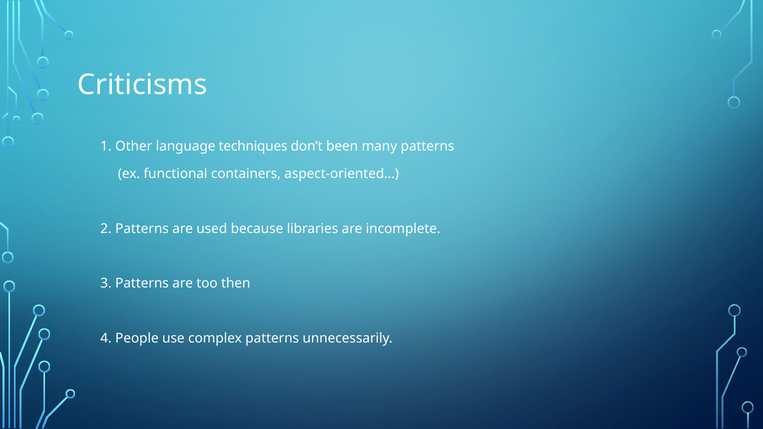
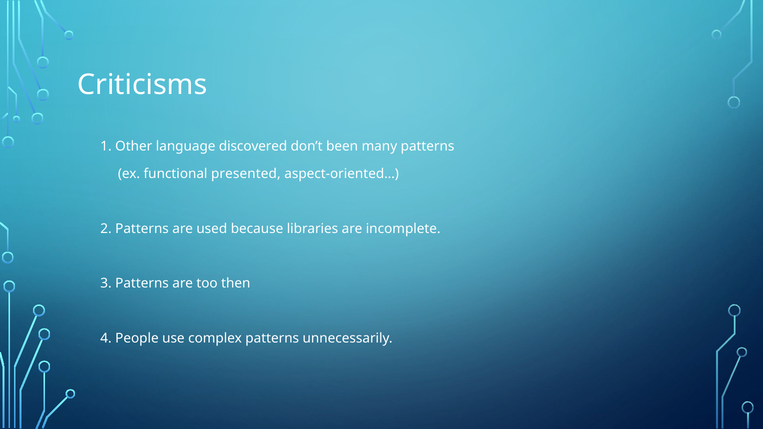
techniques: techniques -> discovered
containers: containers -> presented
